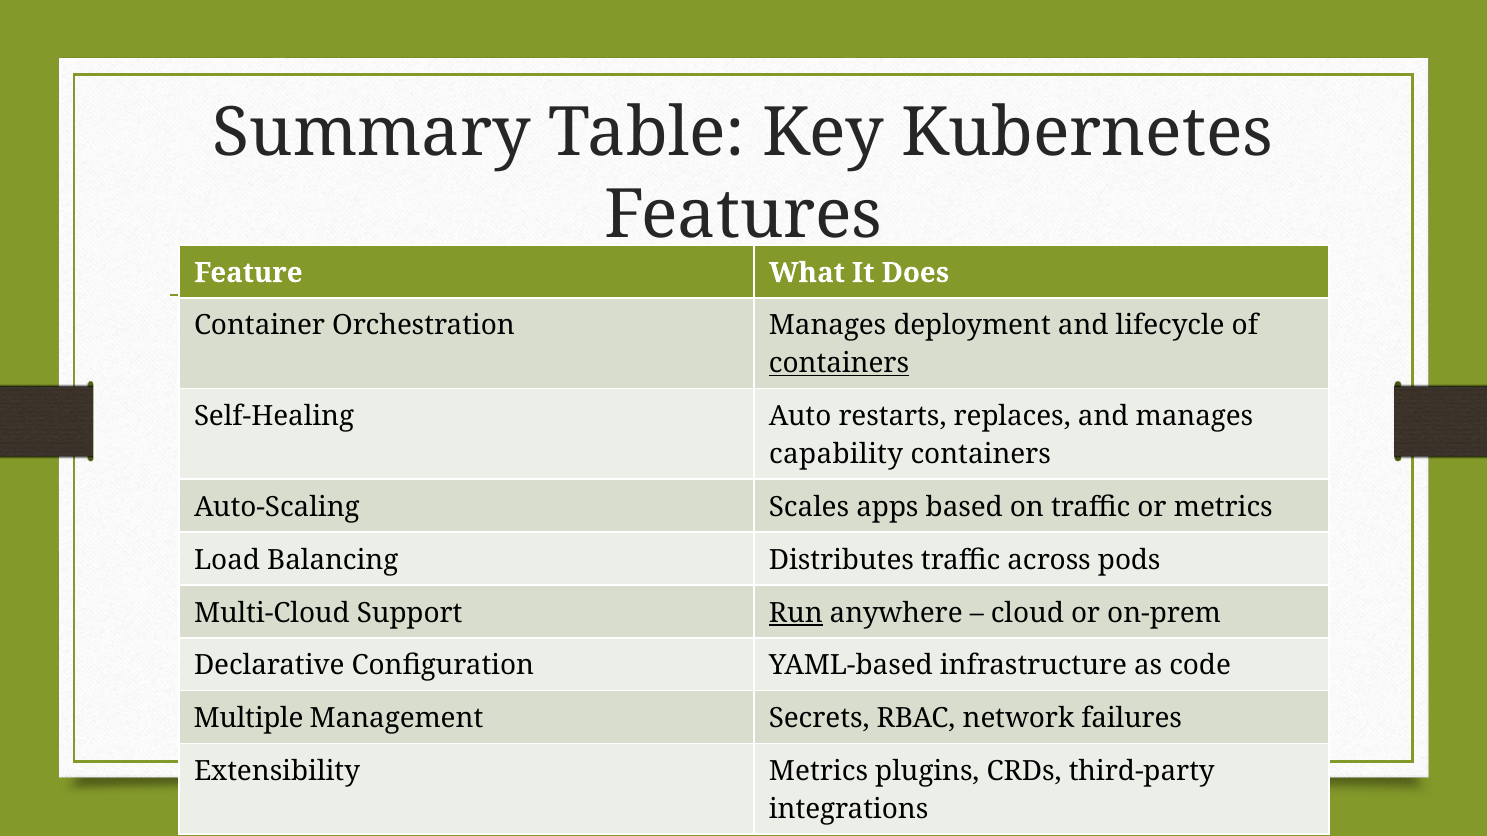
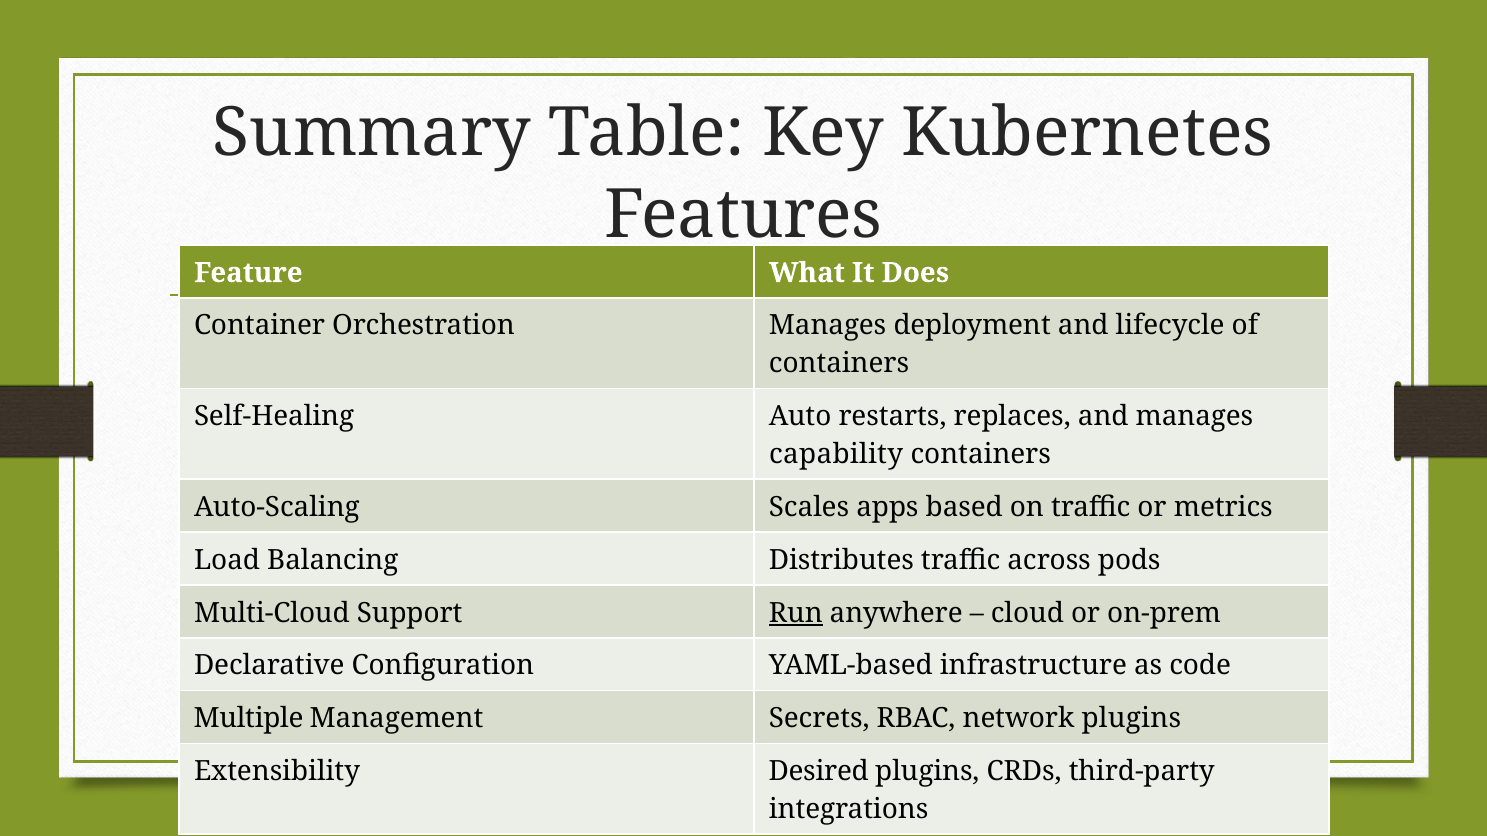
containers at (839, 364) underline: present -> none
network failures: failures -> plugins
Extensibility Metrics: Metrics -> Desired
